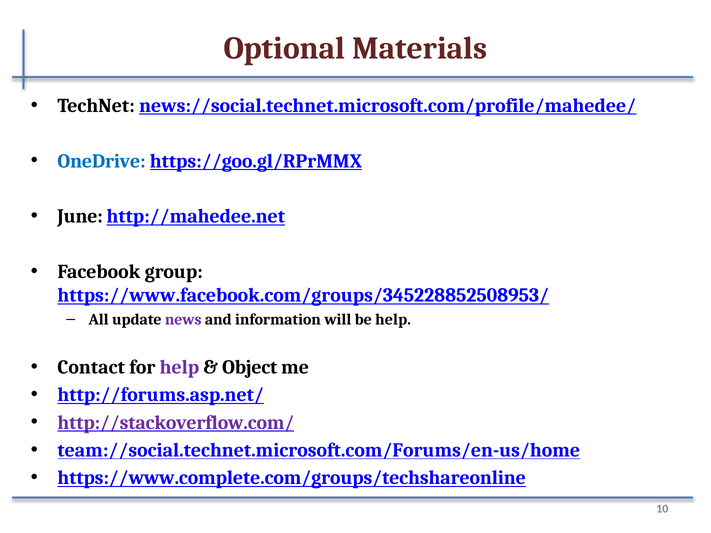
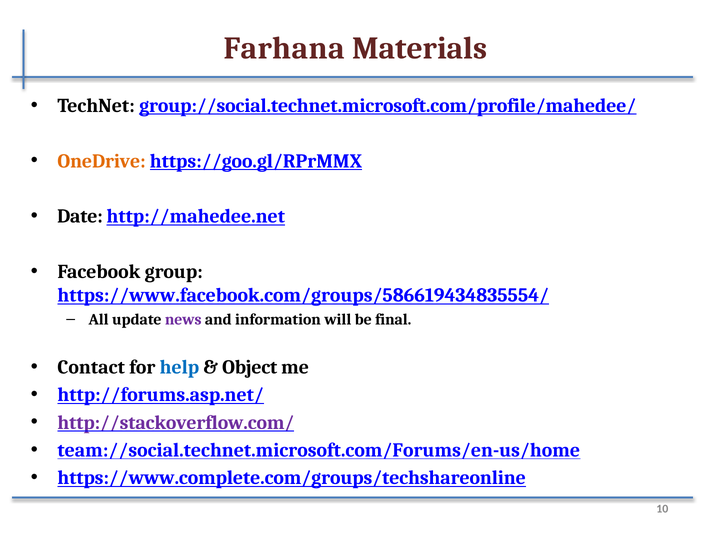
Optional: Optional -> Farhana
news://social.technet.microsoft.com/profile/mahedee/: news://social.technet.microsoft.com/profile/mahedee/ -> group://social.technet.microsoft.com/profile/mahedee/
OneDrive colour: blue -> orange
June: June -> Date
https://www.facebook.com/groups/345228852508953/: https://www.facebook.com/groups/345228852508953/ -> https://www.facebook.com/groups/586619434835554/
be help: help -> final
help at (179, 367) colour: purple -> blue
